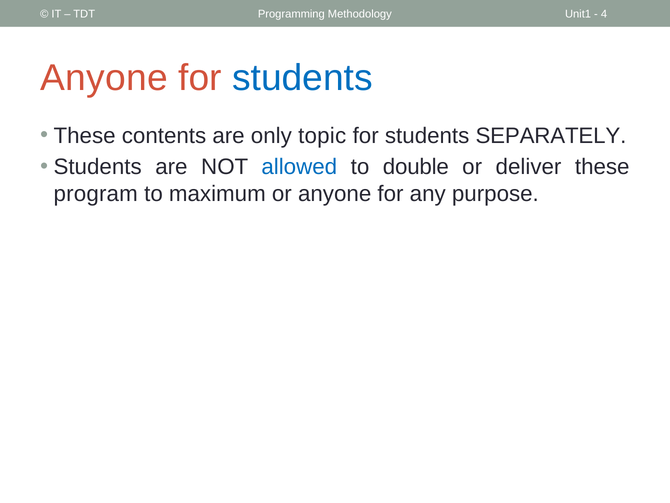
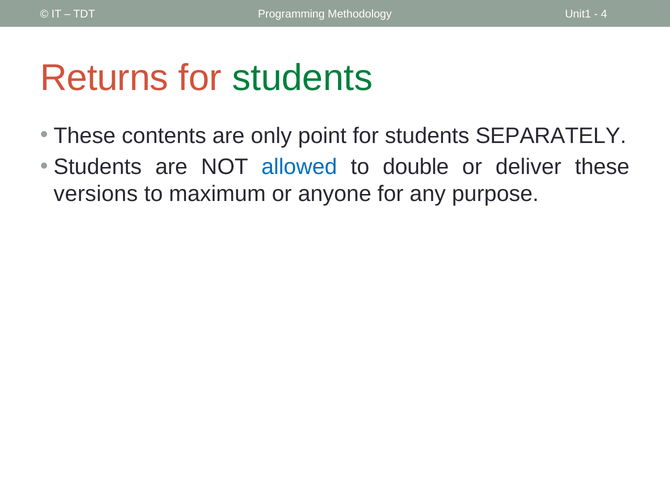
Anyone at (104, 78): Anyone -> Returns
students at (302, 78) colour: blue -> green
topic: topic -> point
program: program -> versions
